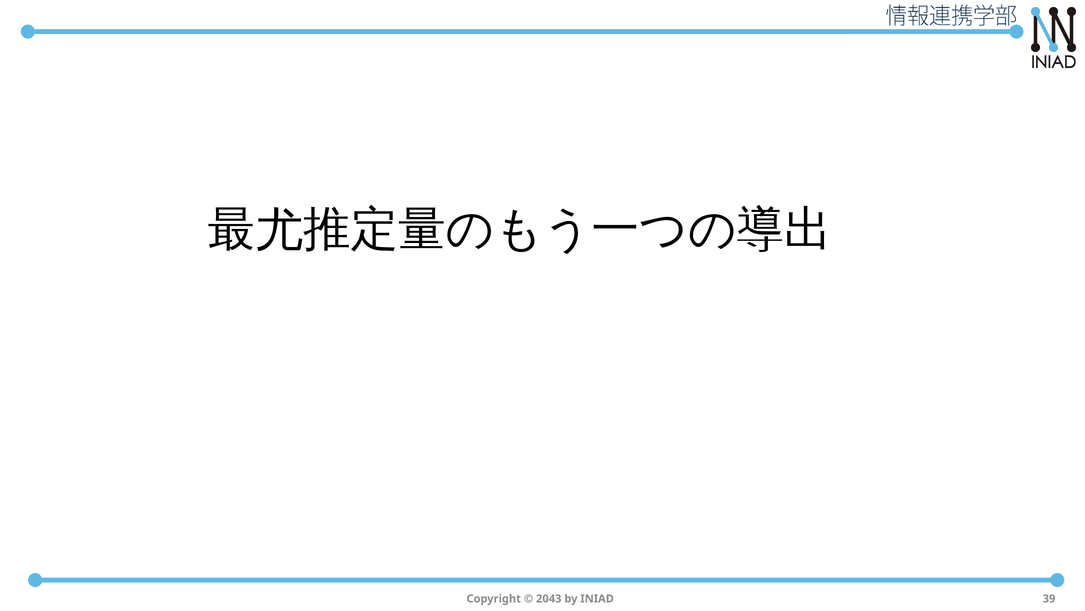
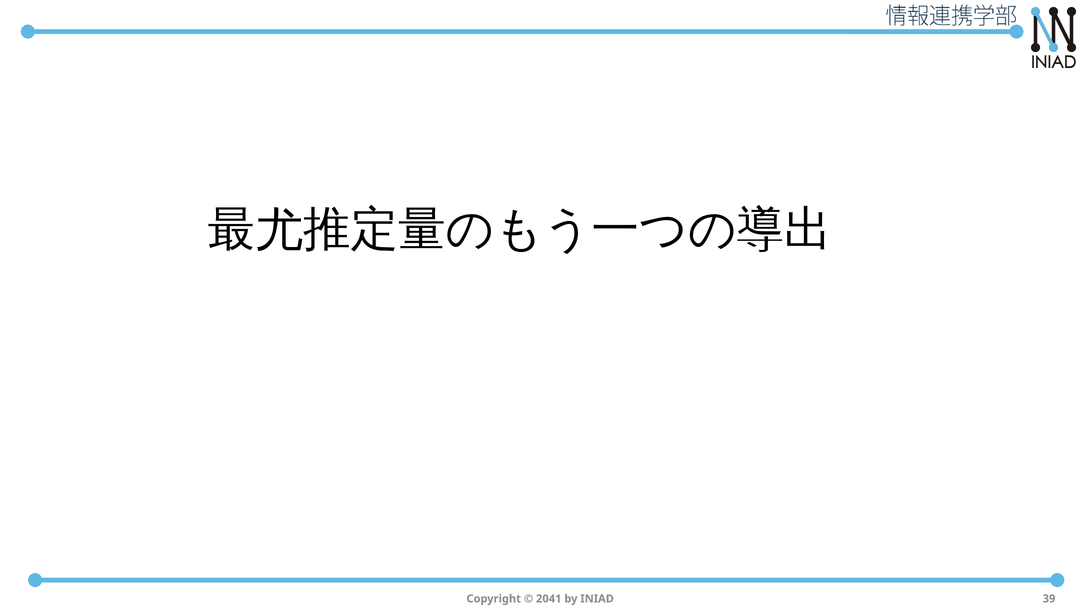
2043: 2043 -> 2041
